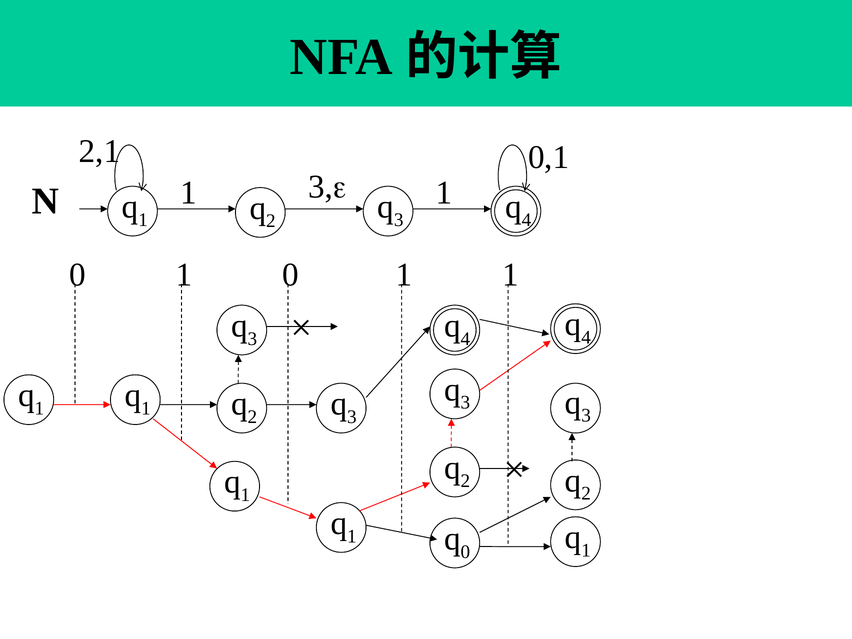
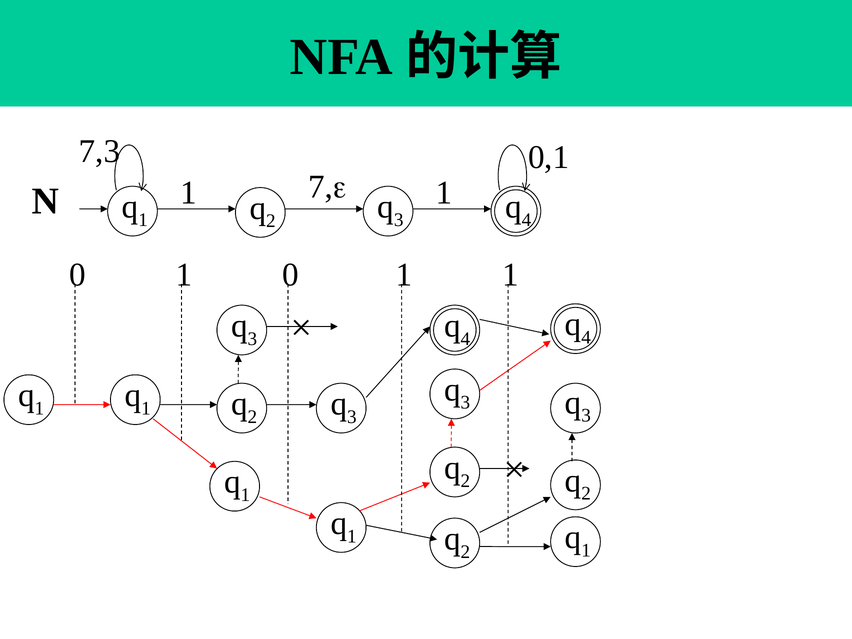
2,1: 2,1 -> 7,3
1 3: 3 -> 7
0 at (465, 552): 0 -> 2
